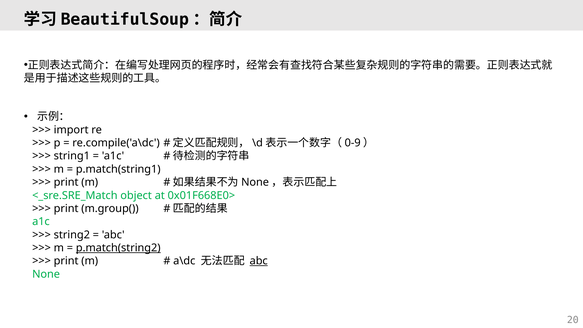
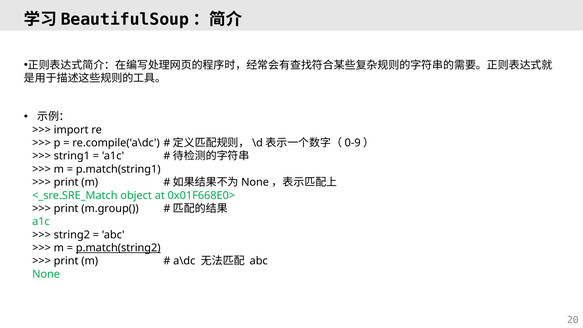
abc at (259, 261) underline: present -> none
